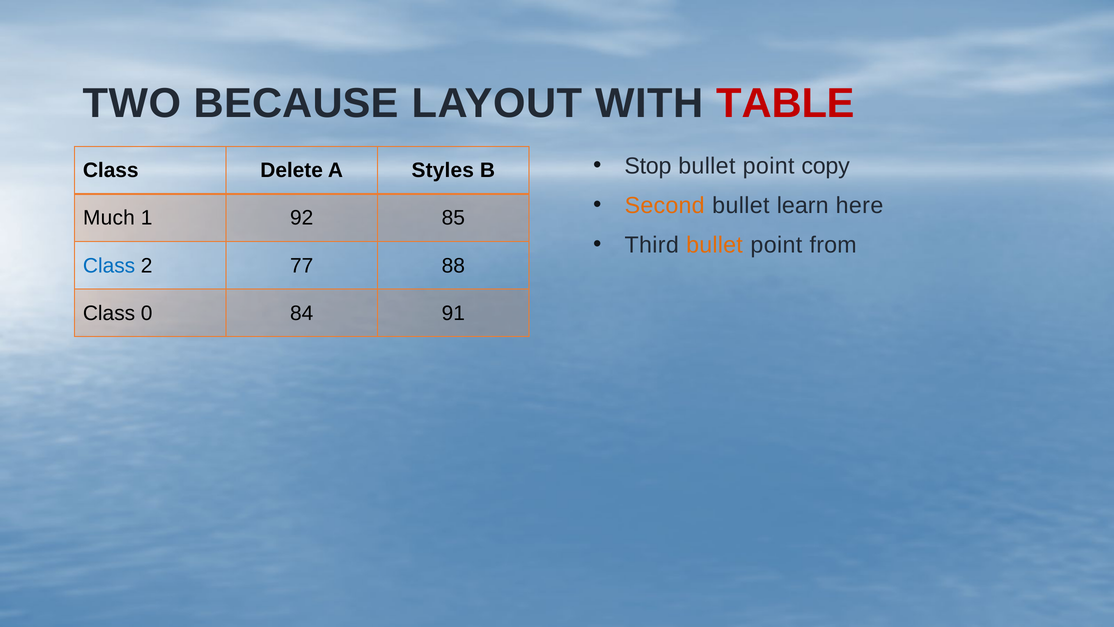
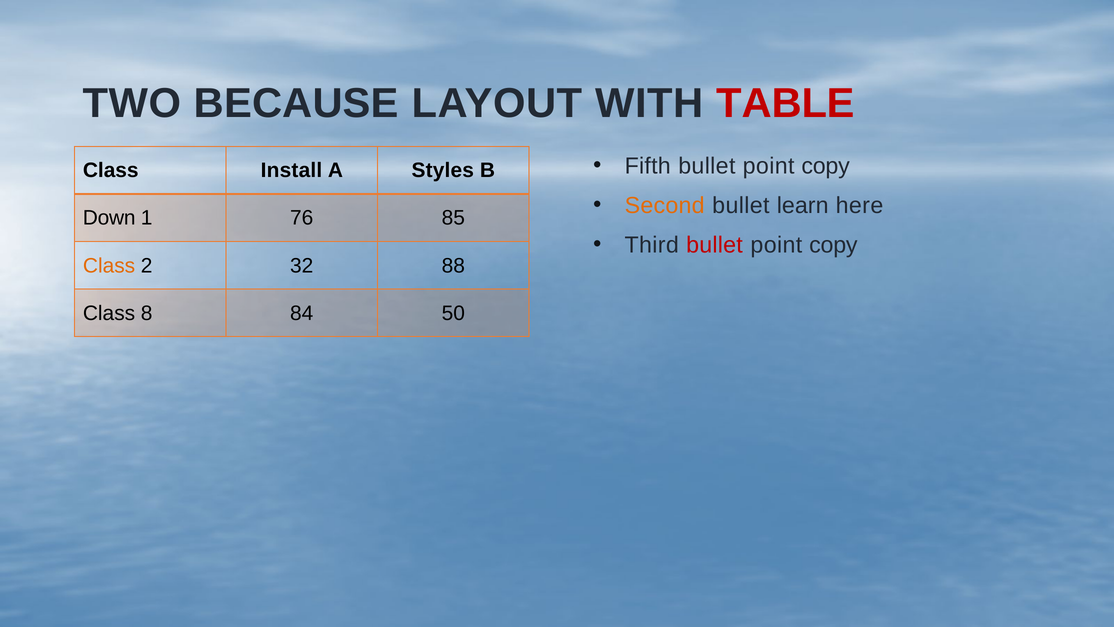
Stop: Stop -> Fifth
Delete: Delete -> Install
Much: Much -> Down
92: 92 -> 76
bullet at (714, 245) colour: orange -> red
from at (833, 245): from -> copy
Class at (109, 265) colour: blue -> orange
77: 77 -> 32
0: 0 -> 8
91: 91 -> 50
